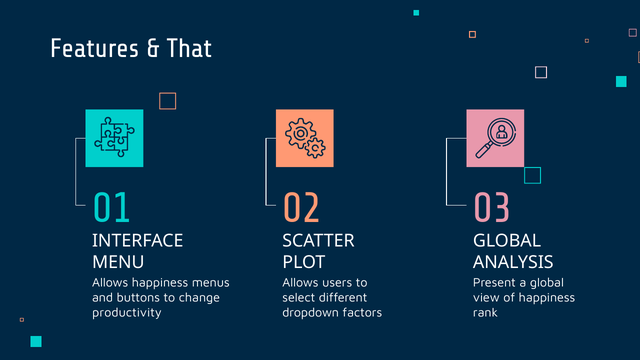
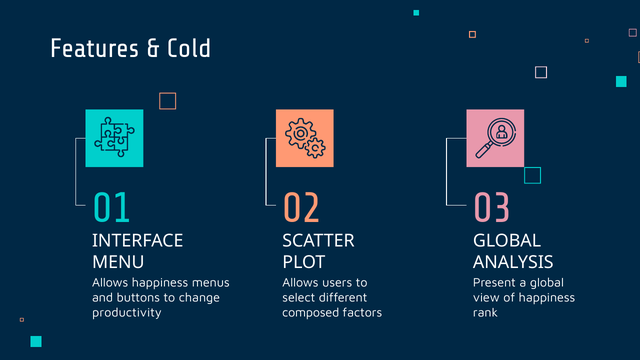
That: That -> Cold
dropdown: dropdown -> composed
